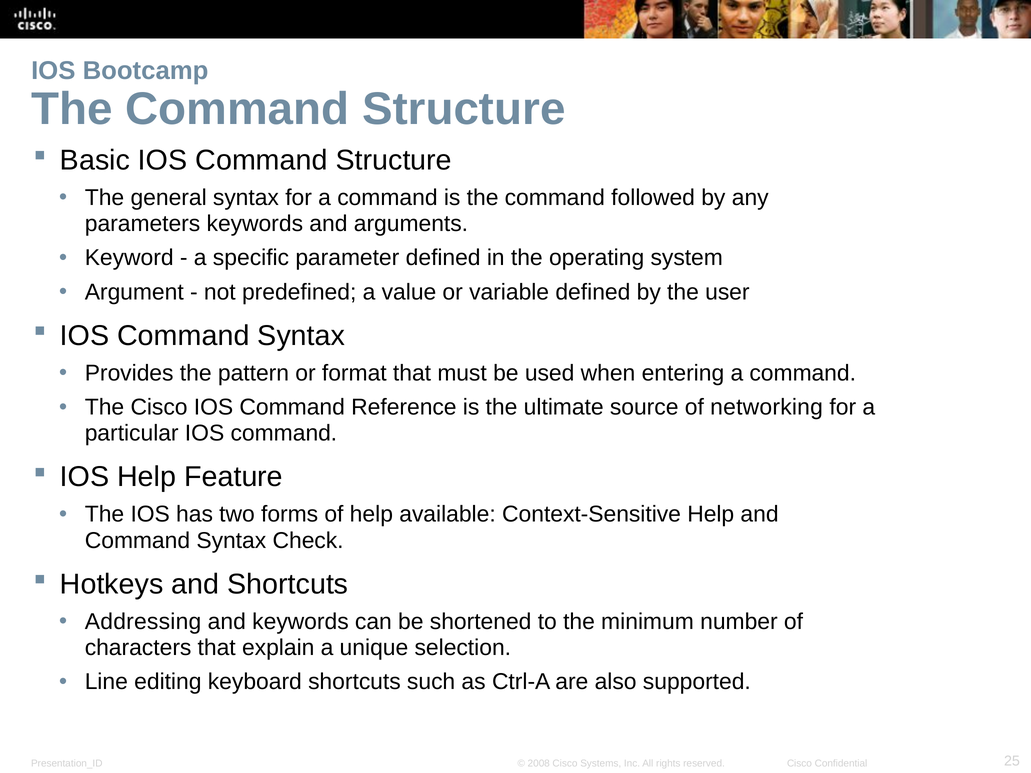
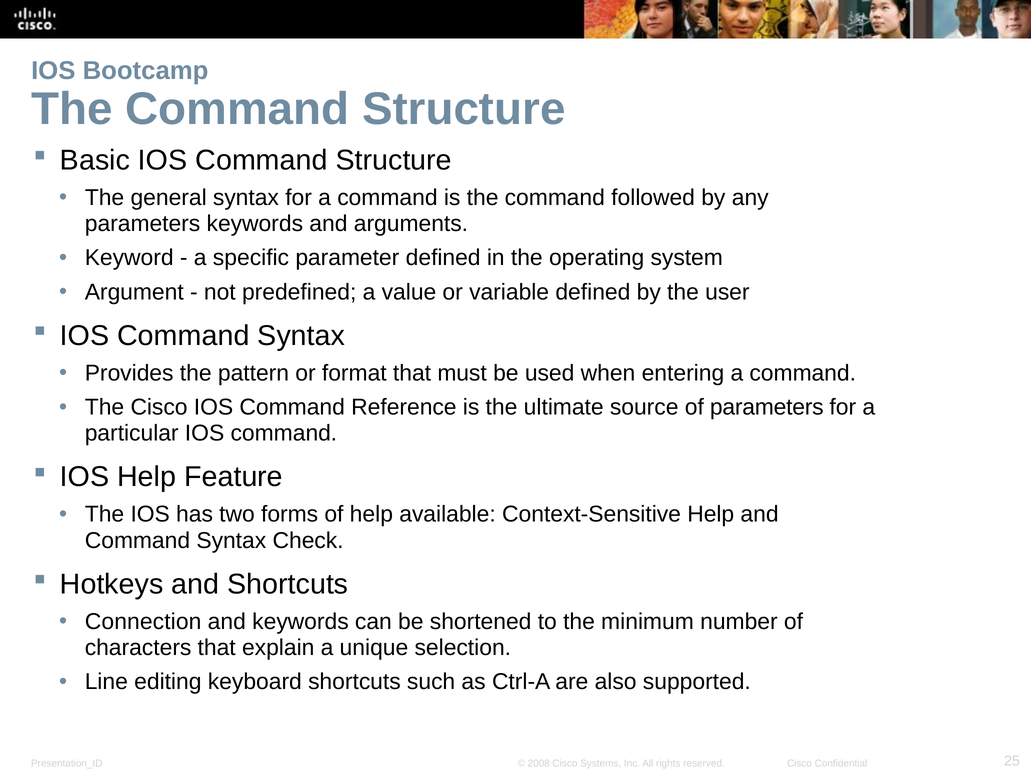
of networking: networking -> parameters
Addressing: Addressing -> Connection
